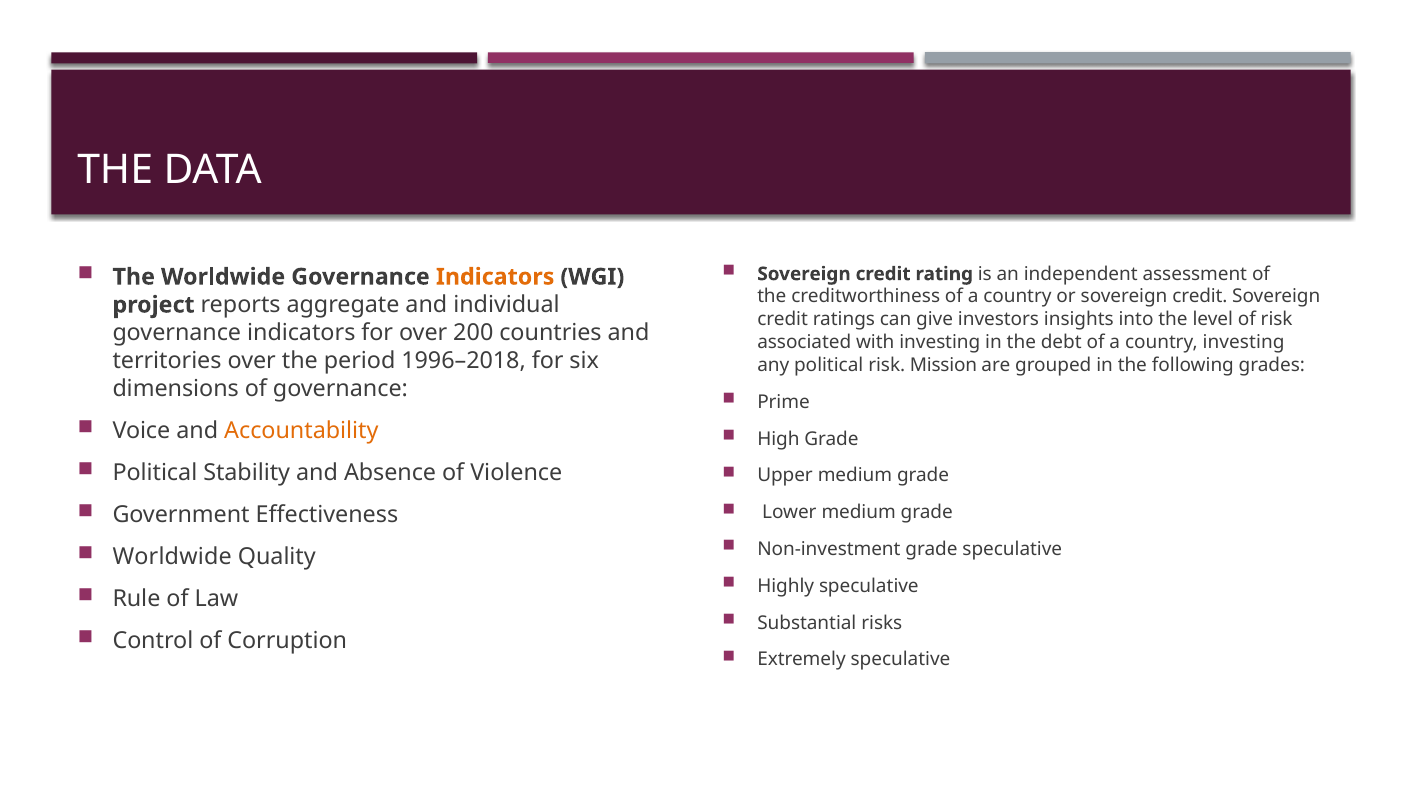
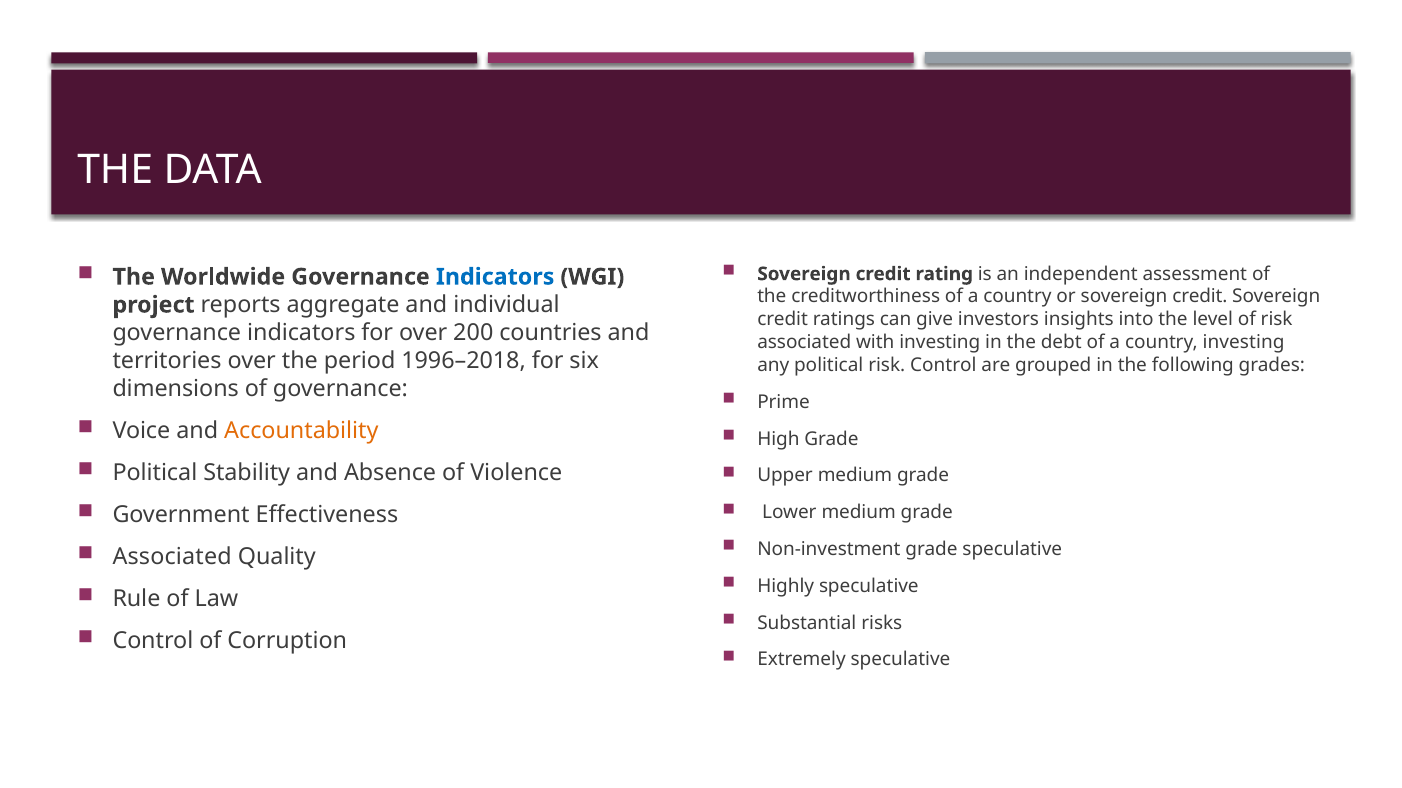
Indicators at (495, 277) colour: orange -> blue
risk Mission: Mission -> Control
Worldwide at (172, 557): Worldwide -> Associated
